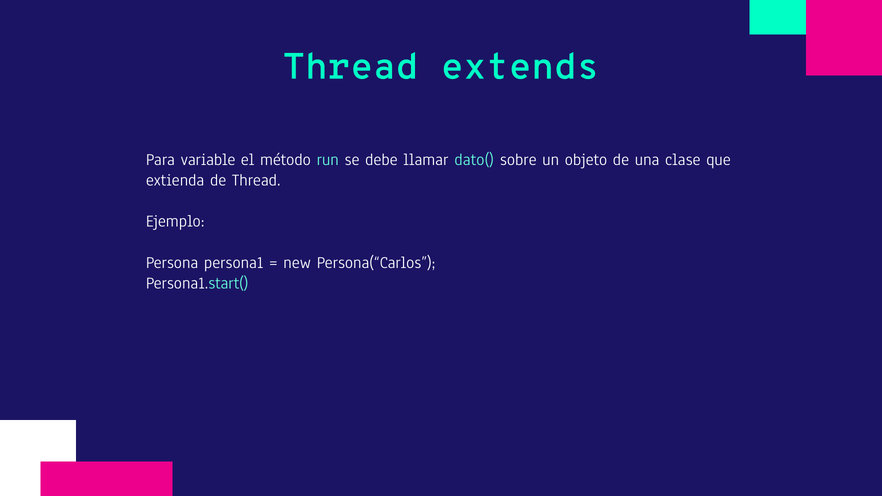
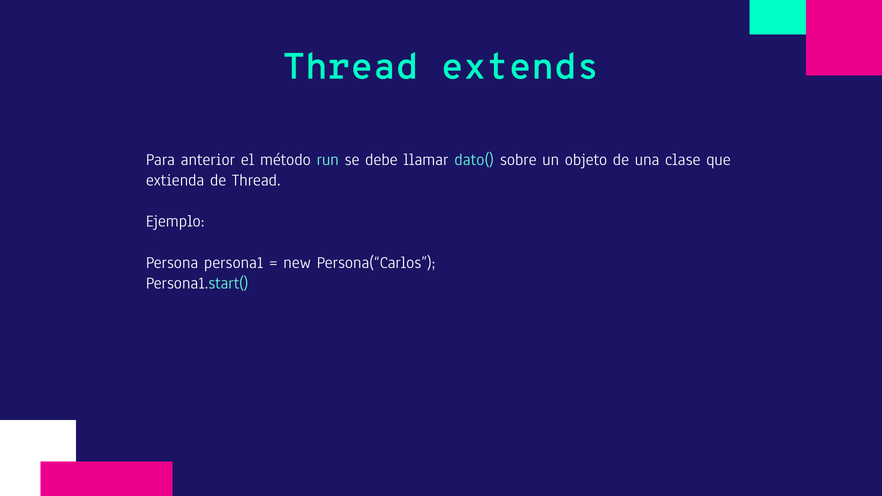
variable: variable -> anterior
